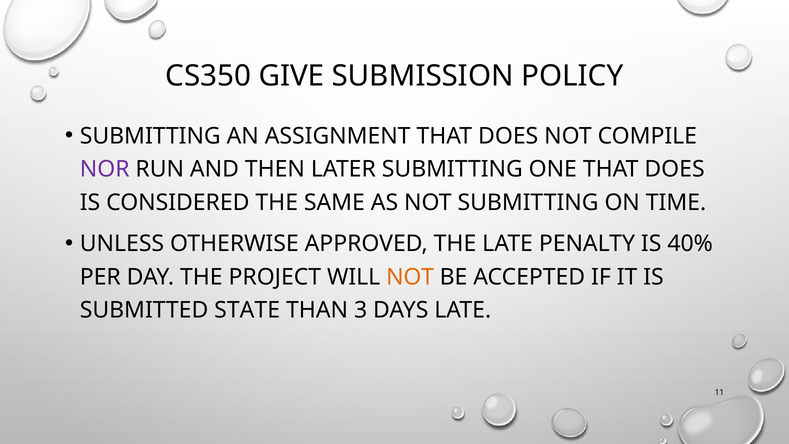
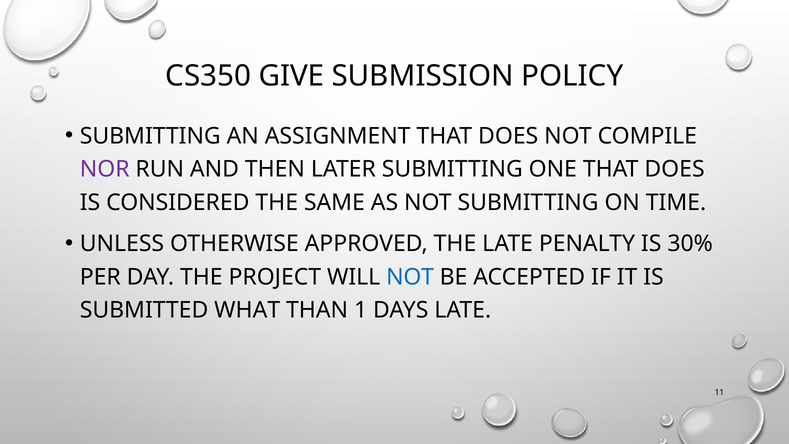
40%: 40% -> 30%
NOT at (410, 277) colour: orange -> blue
STATE: STATE -> WHAT
3: 3 -> 1
